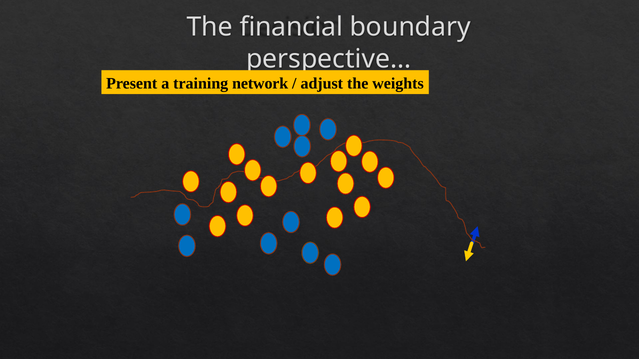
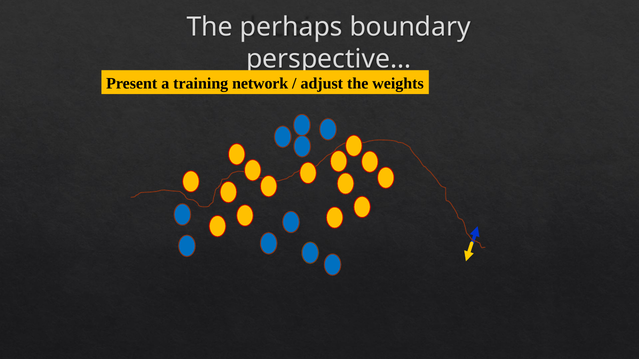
financial: financial -> perhaps
